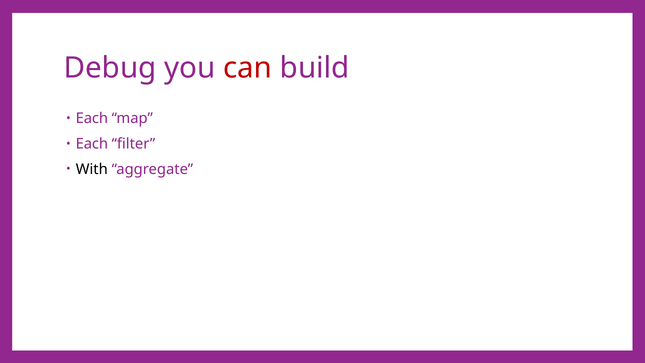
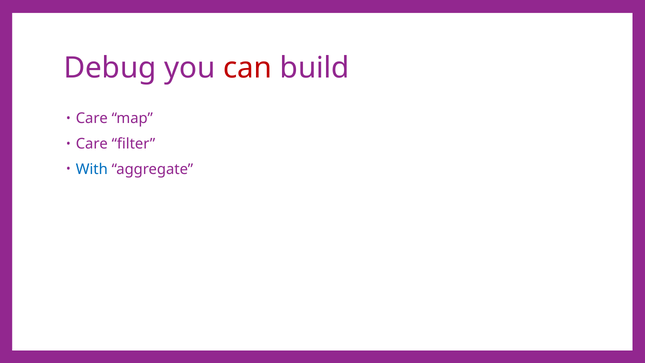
Each at (92, 118): Each -> Care
Each at (92, 144): Each -> Care
With colour: black -> blue
